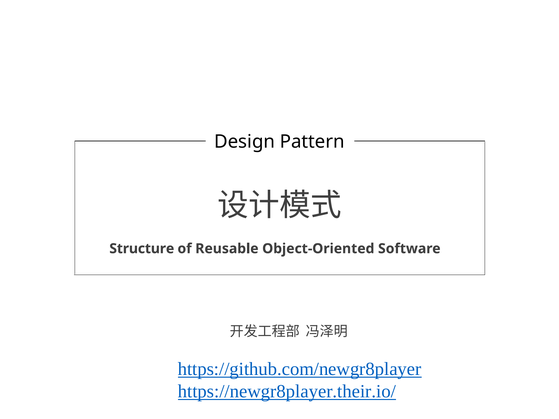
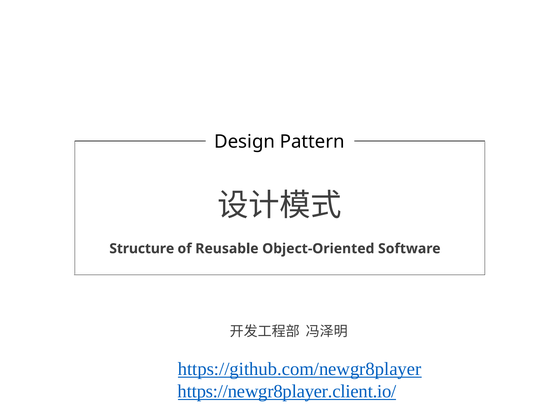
https://newgr8player.their.io/: https://newgr8player.their.io/ -> https://newgr8player.client.io/
